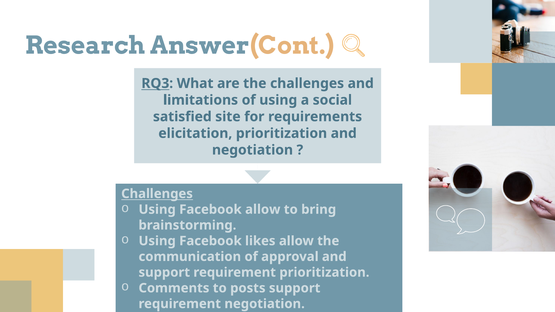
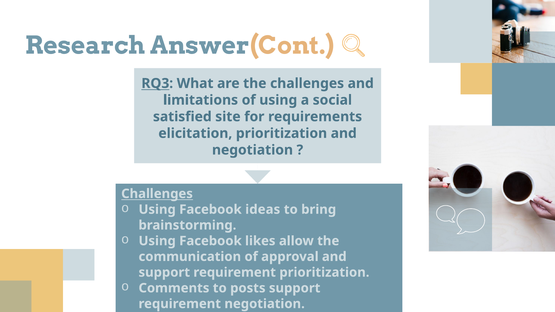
Facebook allow: allow -> ideas
